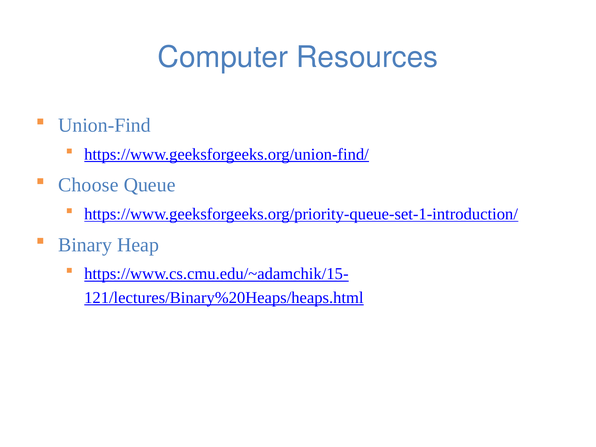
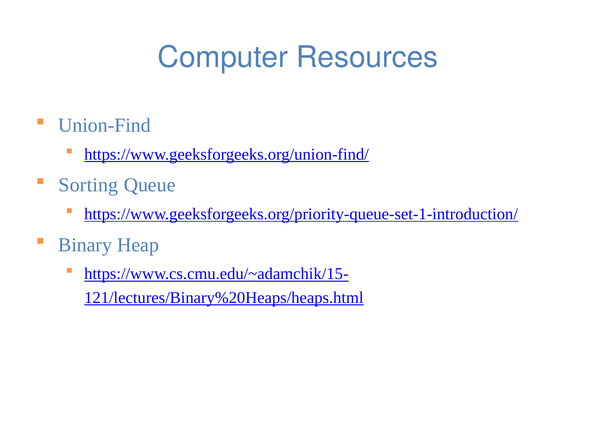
Choose: Choose -> Sorting
